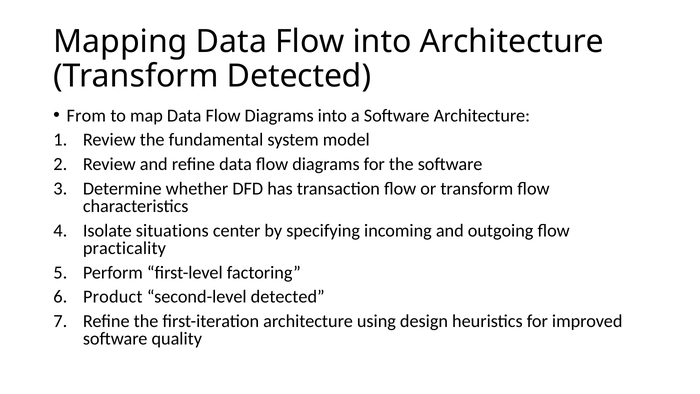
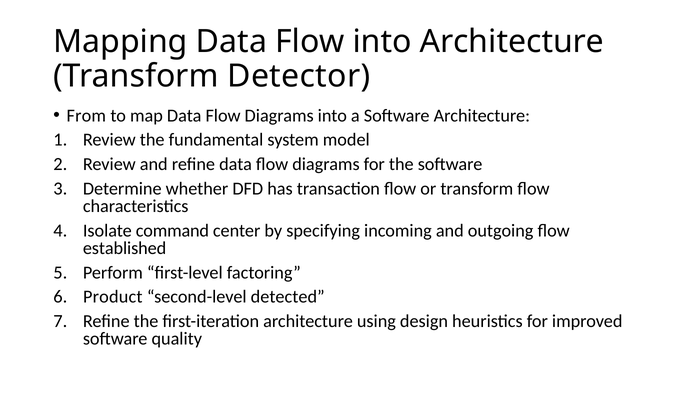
Transform Detected: Detected -> Detector
situations: situations -> command
practicality: practicality -> established
